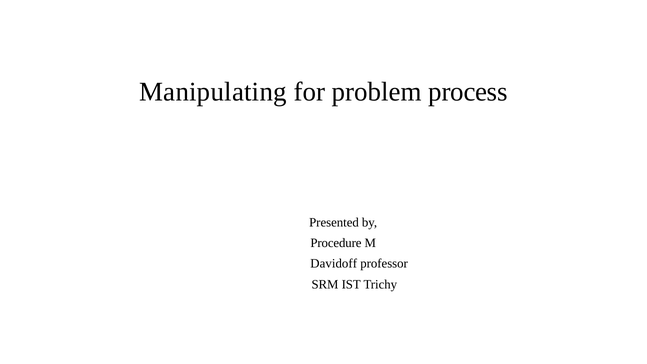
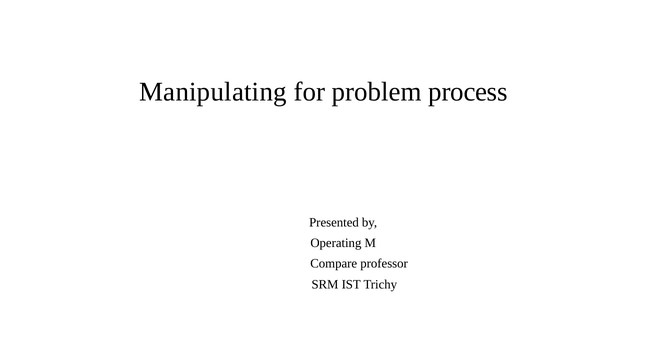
Procedure: Procedure -> Operating
Davidoff: Davidoff -> Compare
